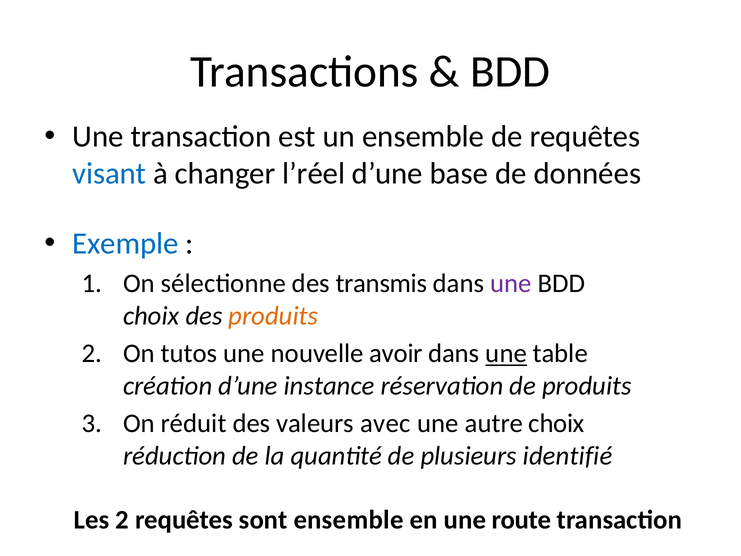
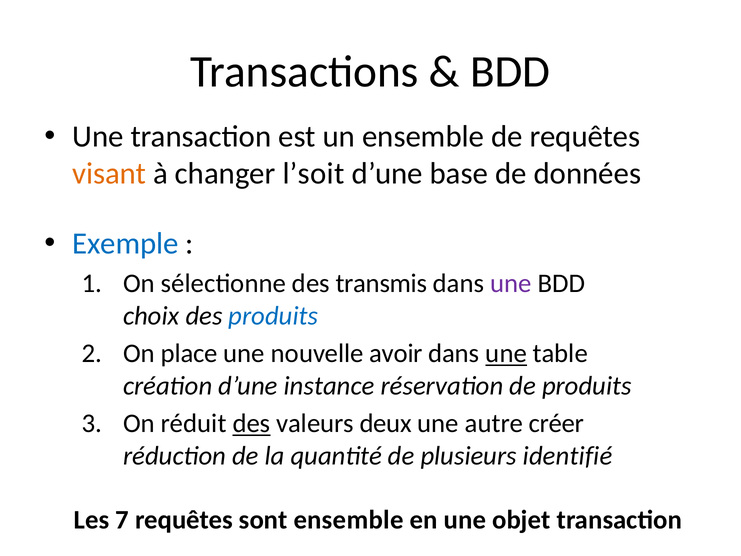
visant colour: blue -> orange
l’réel: l’réel -> l’soit
produits at (273, 316) colour: orange -> blue
tutos: tutos -> place
des at (252, 423) underline: none -> present
avec: avec -> deux
autre choix: choix -> créer
Les 2: 2 -> 7
route: route -> objet
